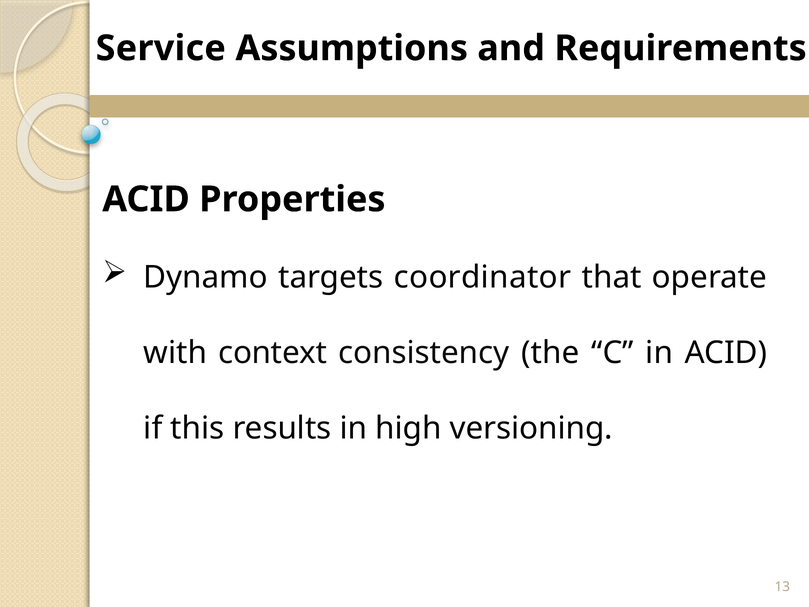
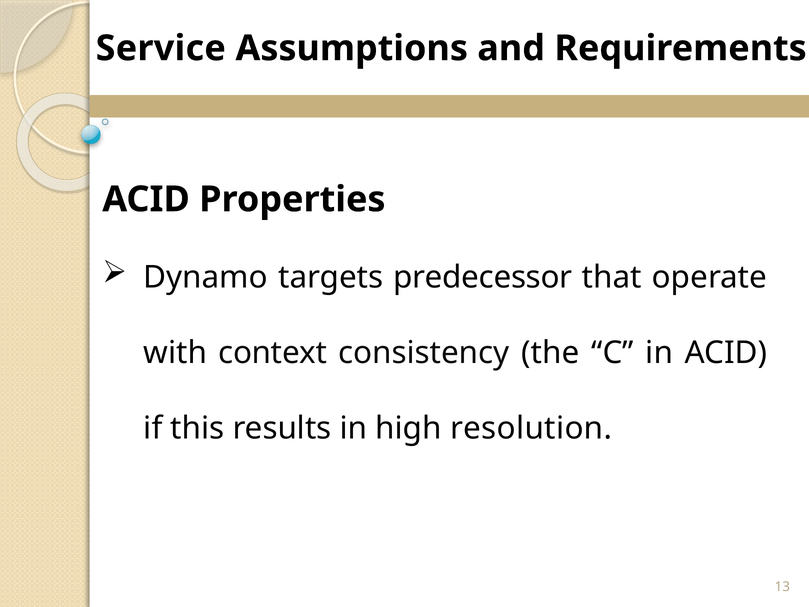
coordinator: coordinator -> predecessor
versioning: versioning -> resolution
